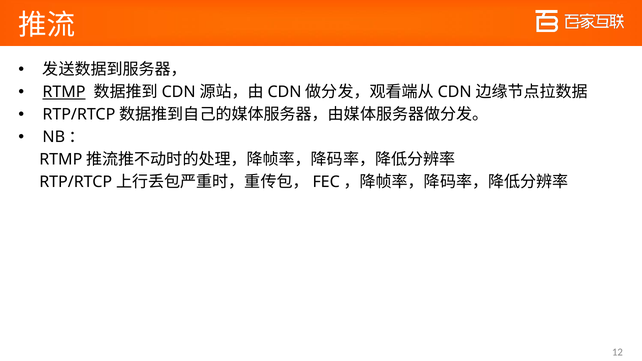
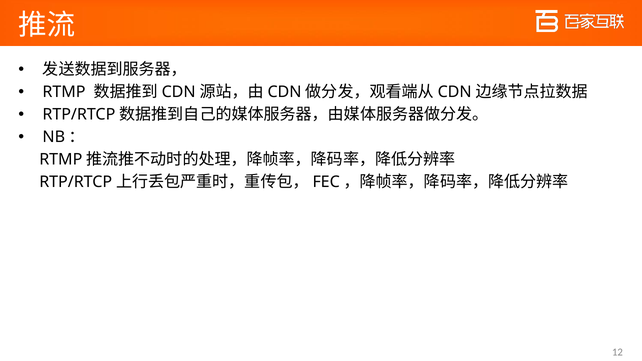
RTMP underline: present -> none
